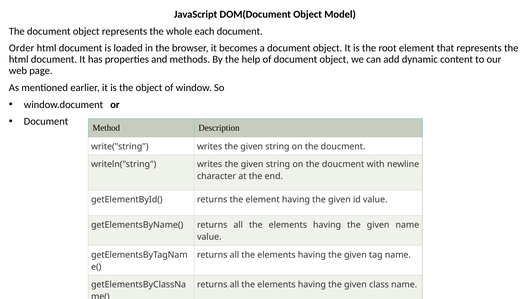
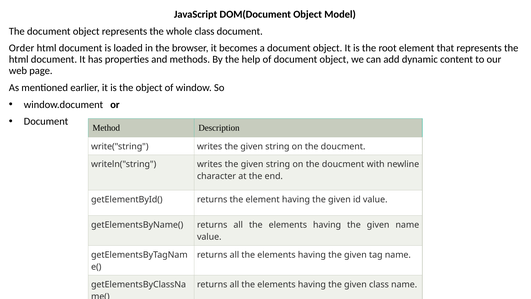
whole each: each -> class
